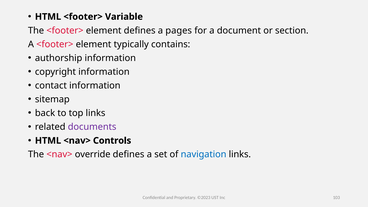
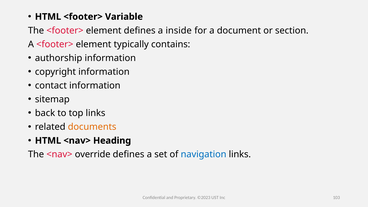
pages: pages -> inside
documents colour: purple -> orange
Controls: Controls -> Heading
